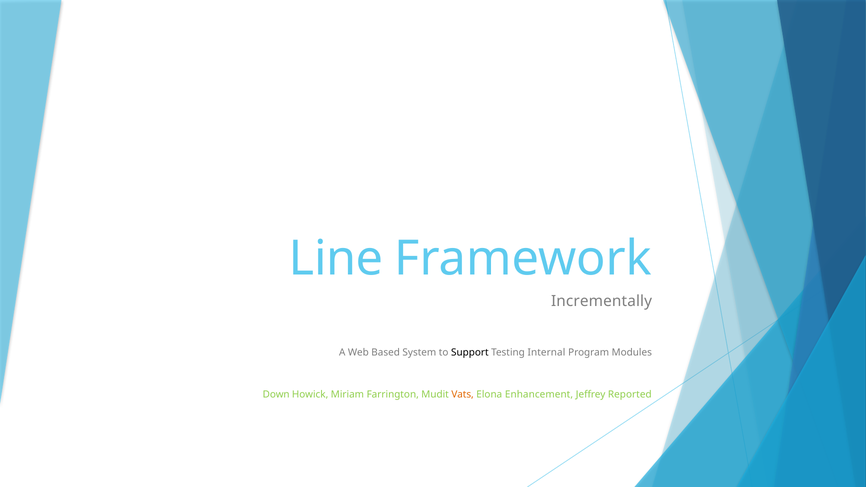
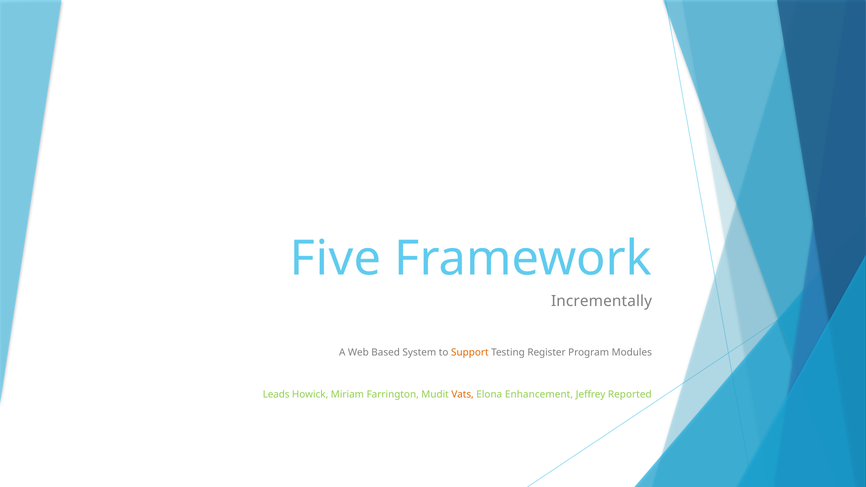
Line: Line -> Five
Support colour: black -> orange
Internal: Internal -> Register
Down: Down -> Leads
